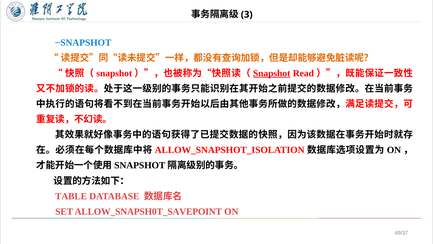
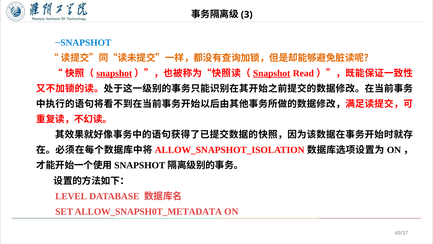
snapshot at (114, 73) underline: none -> present
TABLE: TABLE -> LEVEL
ALLOW_SNAPSH0T_SAVEPOINT: ALLOW_SNAPSH0T_SAVEPOINT -> ALLOW_SNAPSH0T_METADATA
